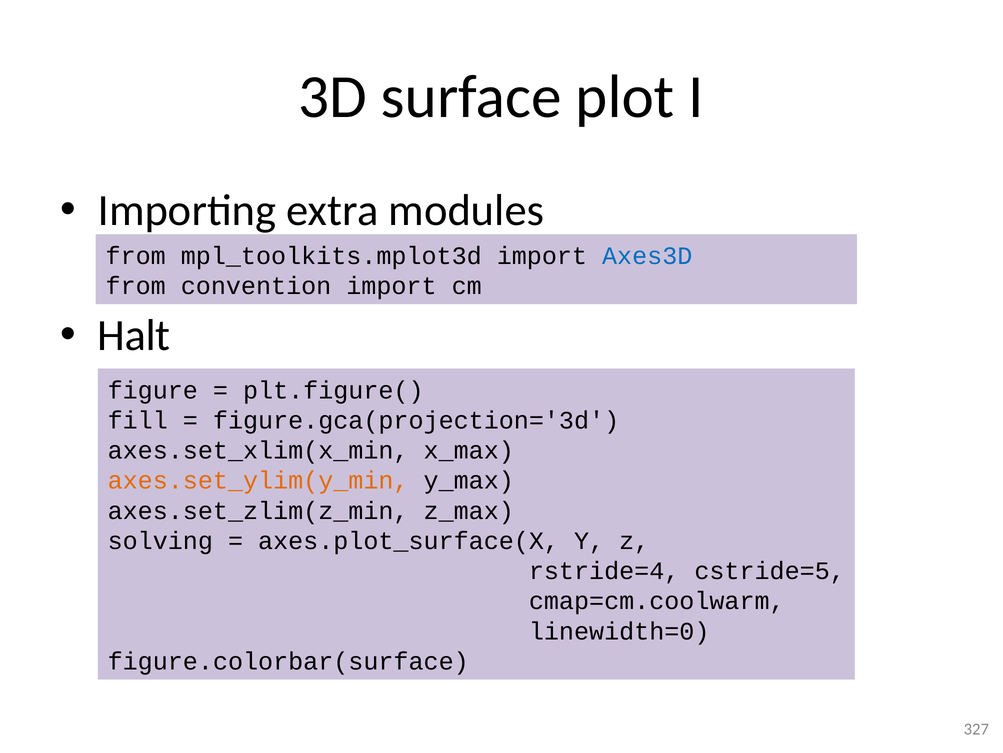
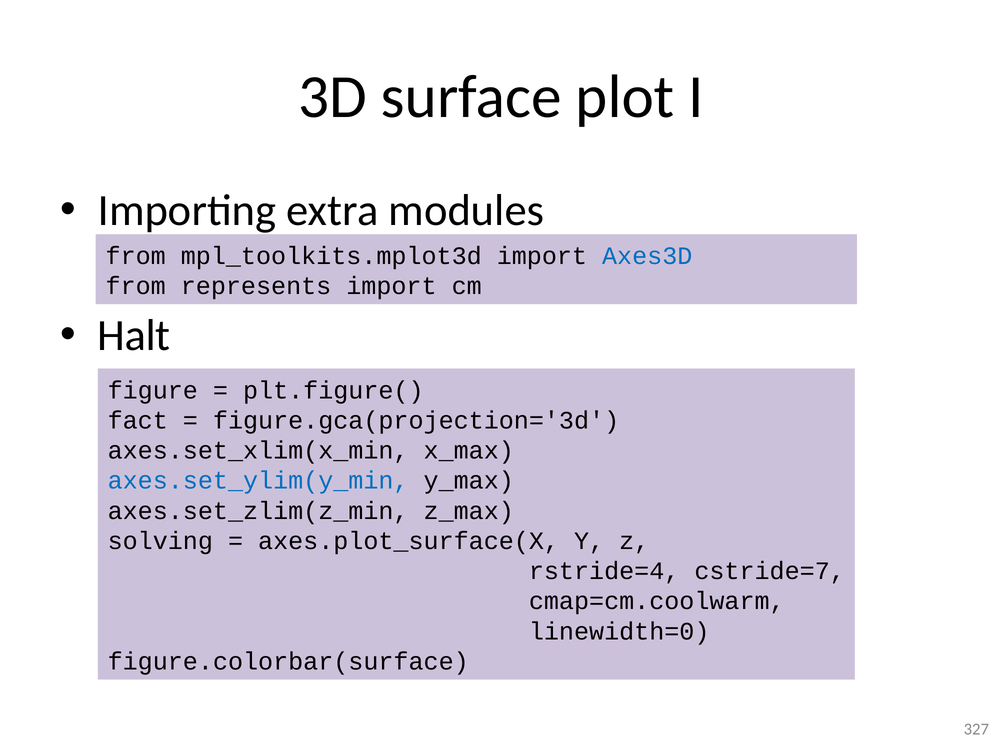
convention: convention -> represents
fill: fill -> fact
axes.set_ylim(y_min colour: orange -> blue
cstride=5: cstride=5 -> cstride=7
